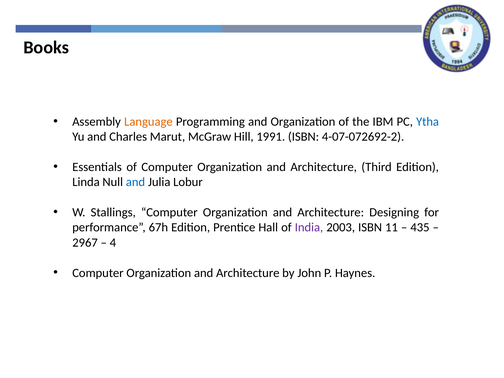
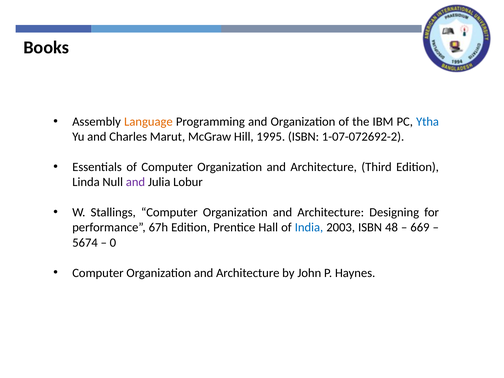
1991: 1991 -> 1995
4-07-072692-2: 4-07-072692-2 -> 1-07-072692-2
and at (135, 182) colour: blue -> purple
India colour: purple -> blue
11: 11 -> 48
435: 435 -> 669
2967: 2967 -> 5674
4: 4 -> 0
